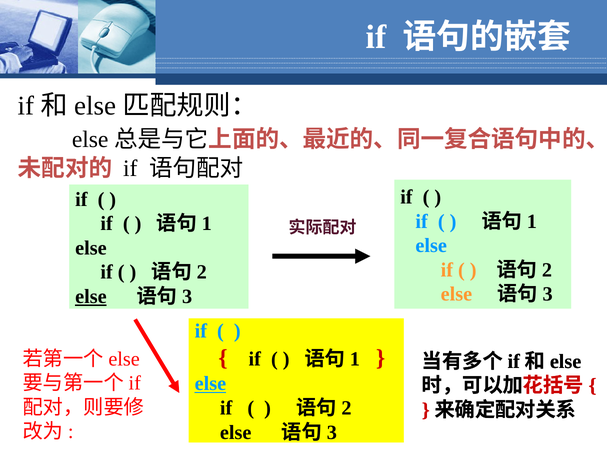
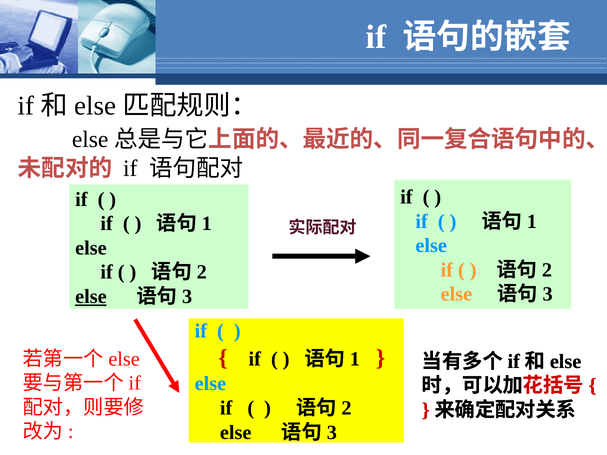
else at (210, 384) underline: present -> none
